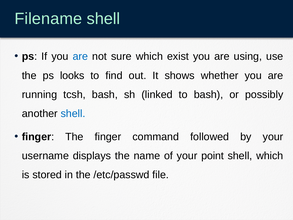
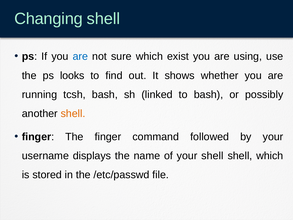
Filename: Filename -> Changing
shell at (73, 114) colour: blue -> orange
your point: point -> shell
